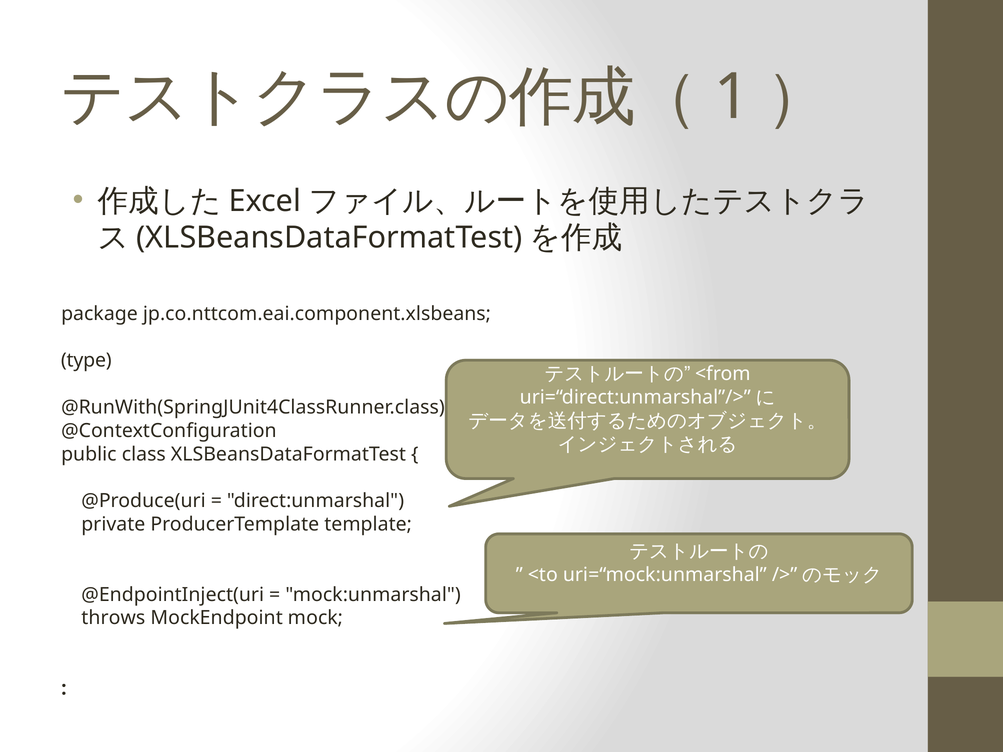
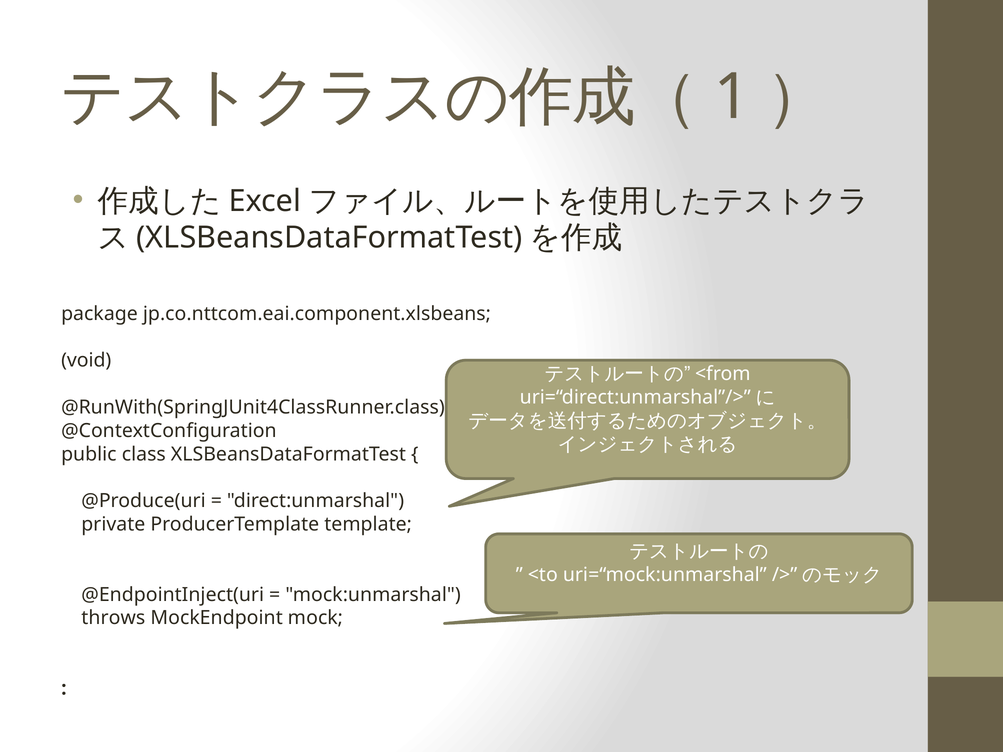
type: type -> void
